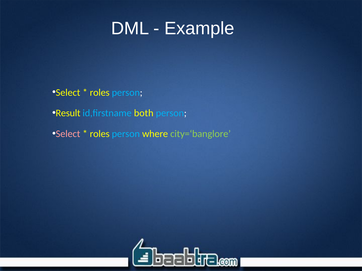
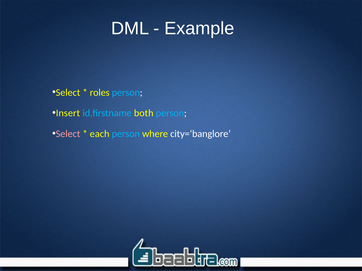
Result: Result -> Insert
roles at (100, 134): roles -> each
city=‘banglore colour: light green -> white
